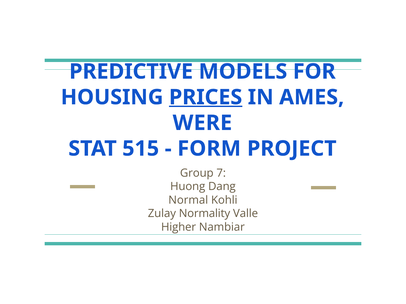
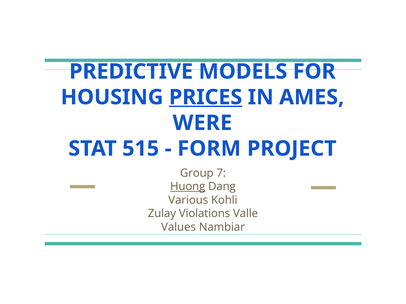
Huong underline: none -> present
Normal: Normal -> Various
Normality: Normality -> Violations
Higher: Higher -> Values
